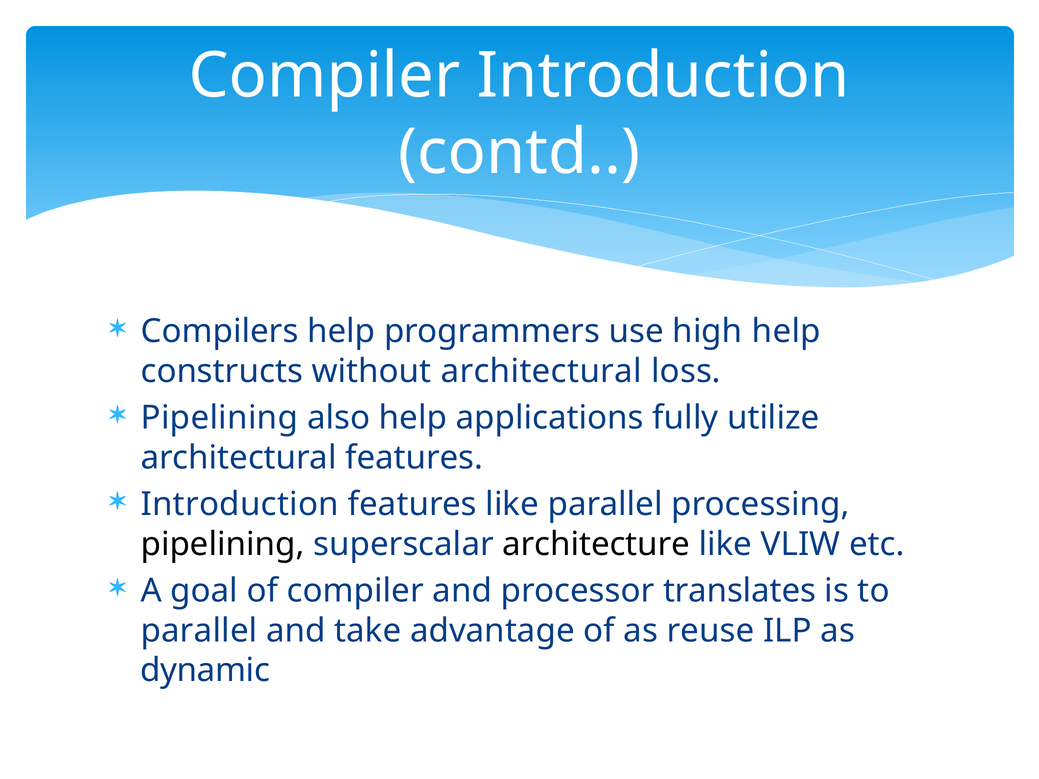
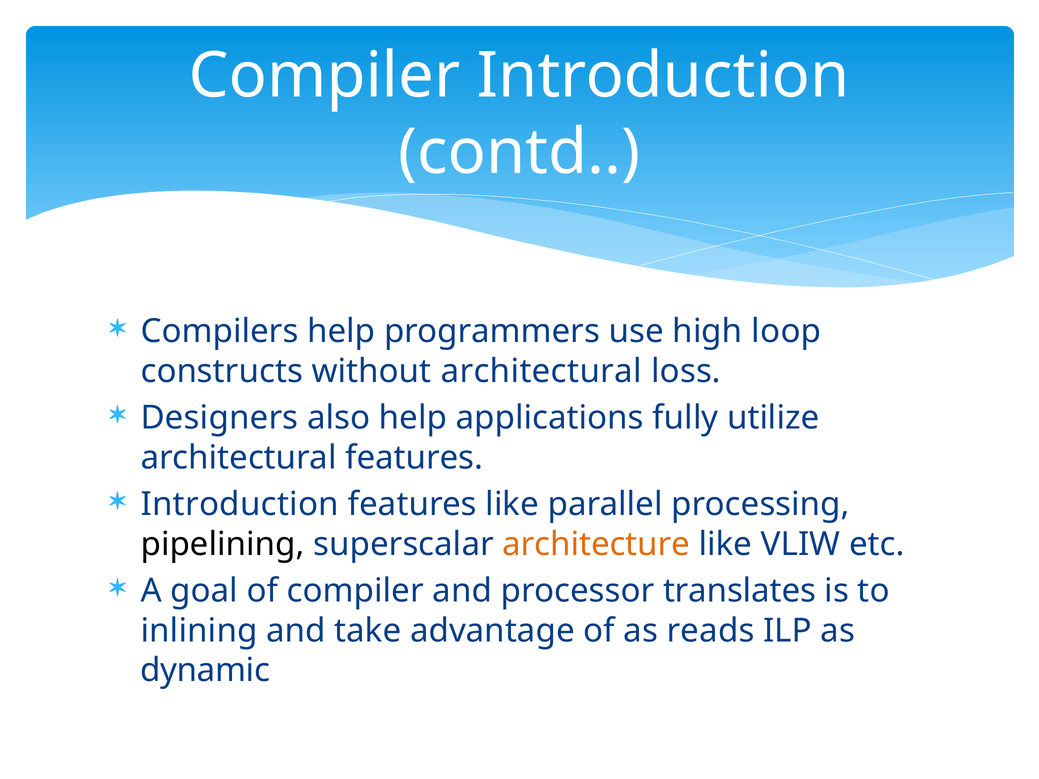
high help: help -> loop
Pipelining at (219, 418): Pipelining -> Designers
architecture colour: black -> orange
parallel at (199, 631): parallel -> inlining
reuse: reuse -> reads
